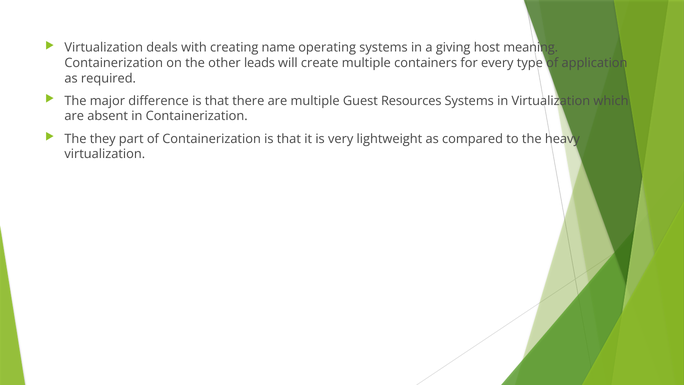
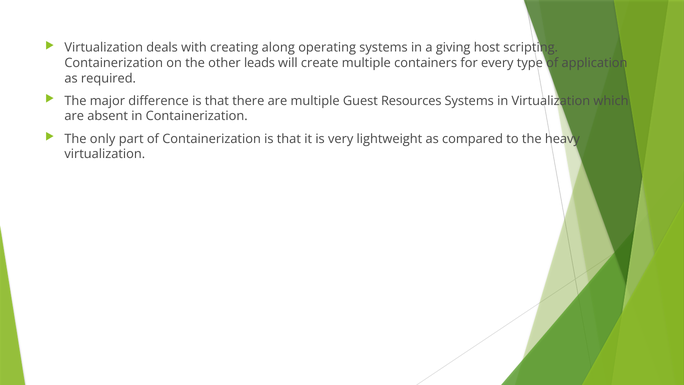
name: name -> along
meaning: meaning -> scripting
they: they -> only
